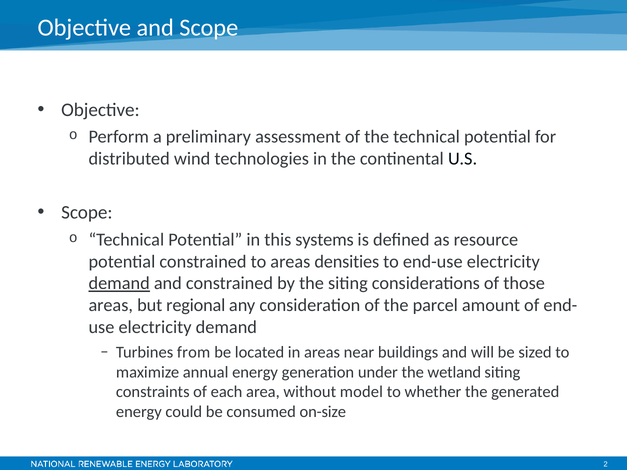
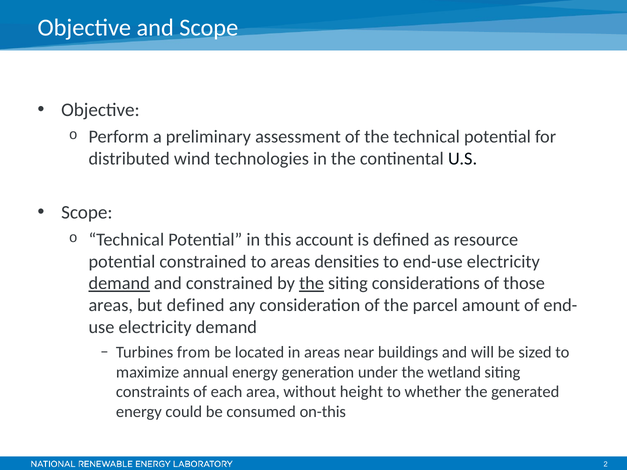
systems: systems -> account
the at (312, 284) underline: none -> present
but regional: regional -> defined
model: model -> height
on-size: on-size -> on-this
